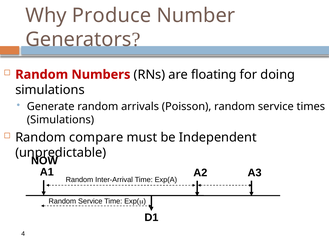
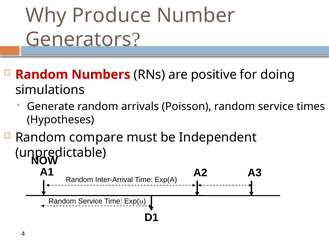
floating: floating -> positive
Simulations at (60, 120): Simulations -> Hypotheses
